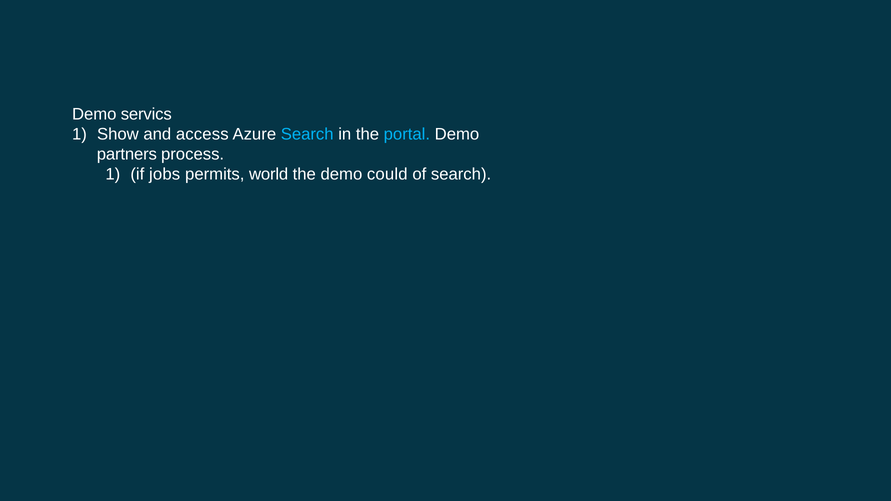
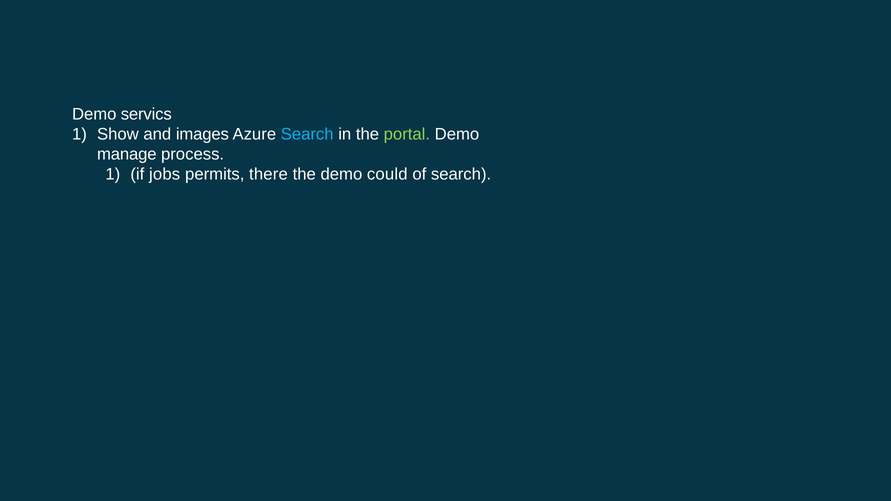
access: access -> images
portal colour: light blue -> light green
partners: partners -> manage
world: world -> there
